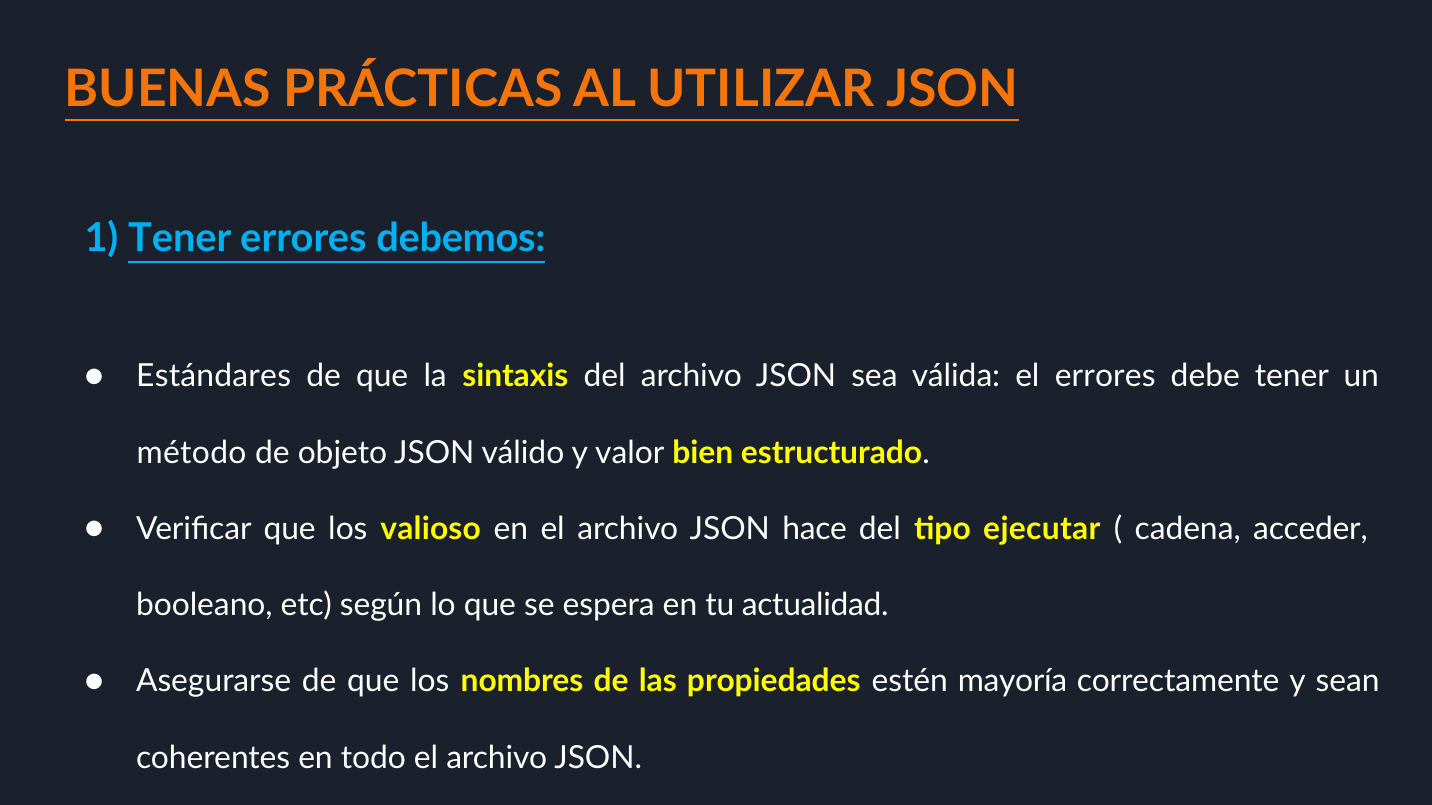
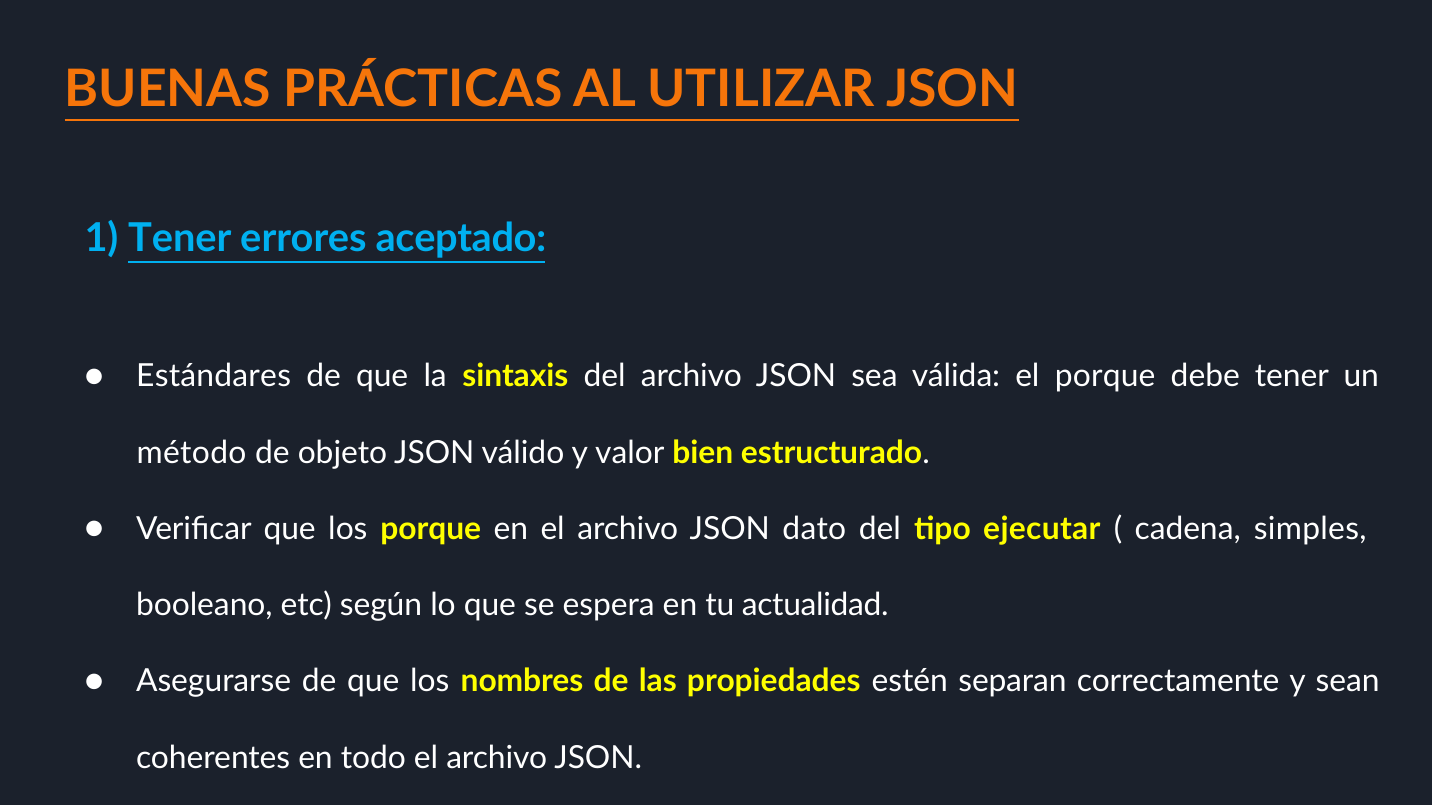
debemos: debemos -> aceptado
el errores: errores -> porque
los valioso: valioso -> porque
hace: hace -> dato
acceder: acceder -> simples
mayoría: mayoría -> separan
